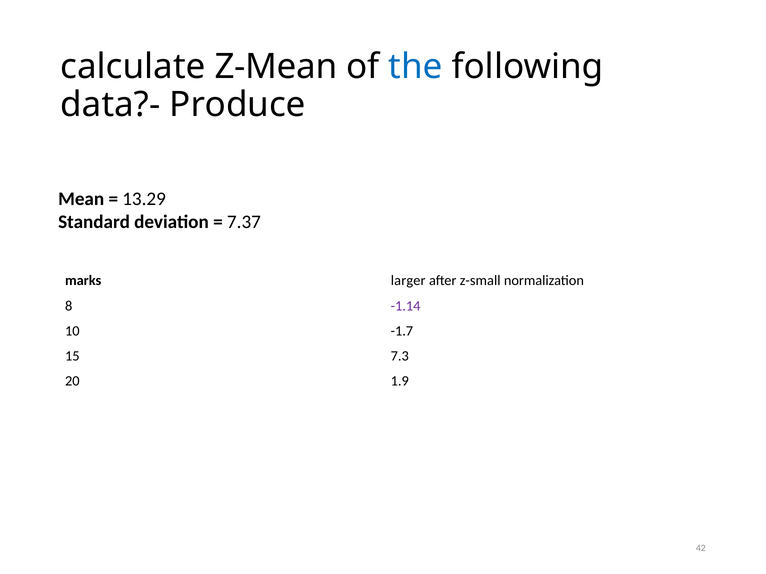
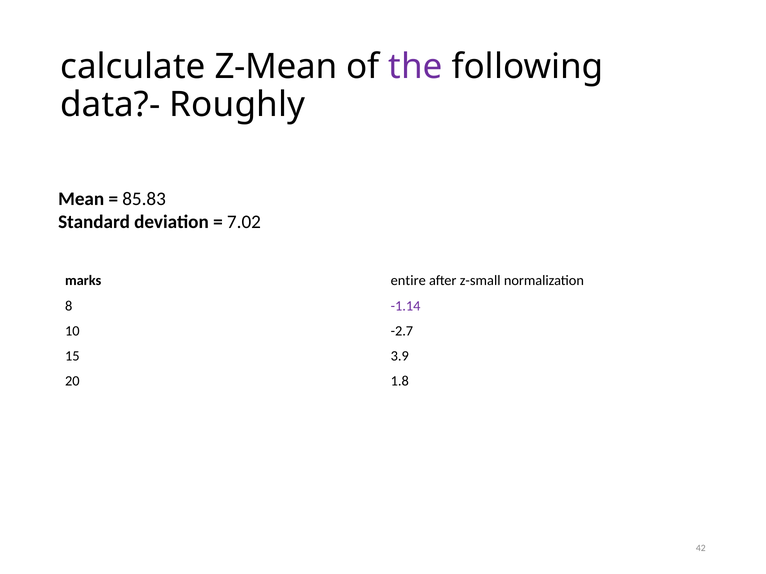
the colour: blue -> purple
Produce: Produce -> Roughly
13.29: 13.29 -> 85.83
7.37: 7.37 -> 7.02
larger: larger -> entire
-1.7: -1.7 -> -2.7
7.3: 7.3 -> 3.9
1.9: 1.9 -> 1.8
